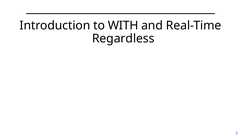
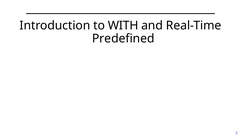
Regardless: Regardless -> Predefined
